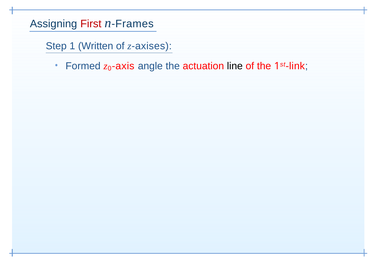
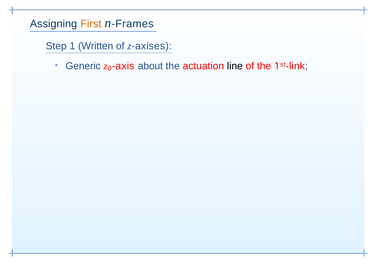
First colour: red -> orange
Formed: Formed -> Generic
angle: angle -> about
